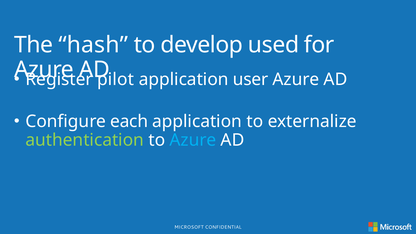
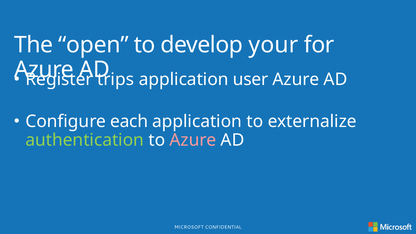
hash: hash -> open
used: used -> your
pilot: pilot -> trips
Azure at (193, 140) colour: light blue -> pink
